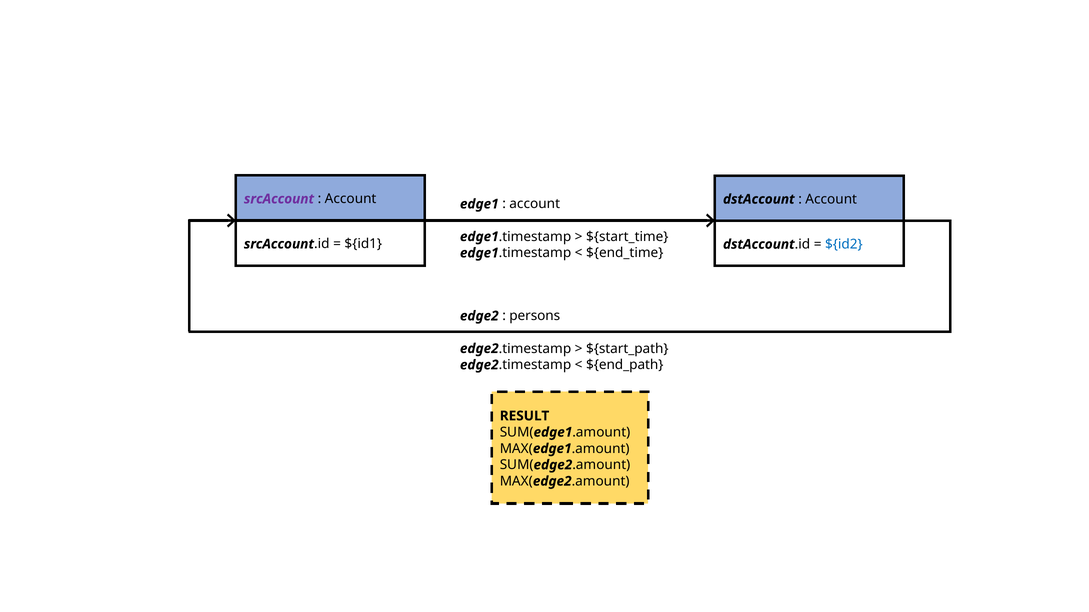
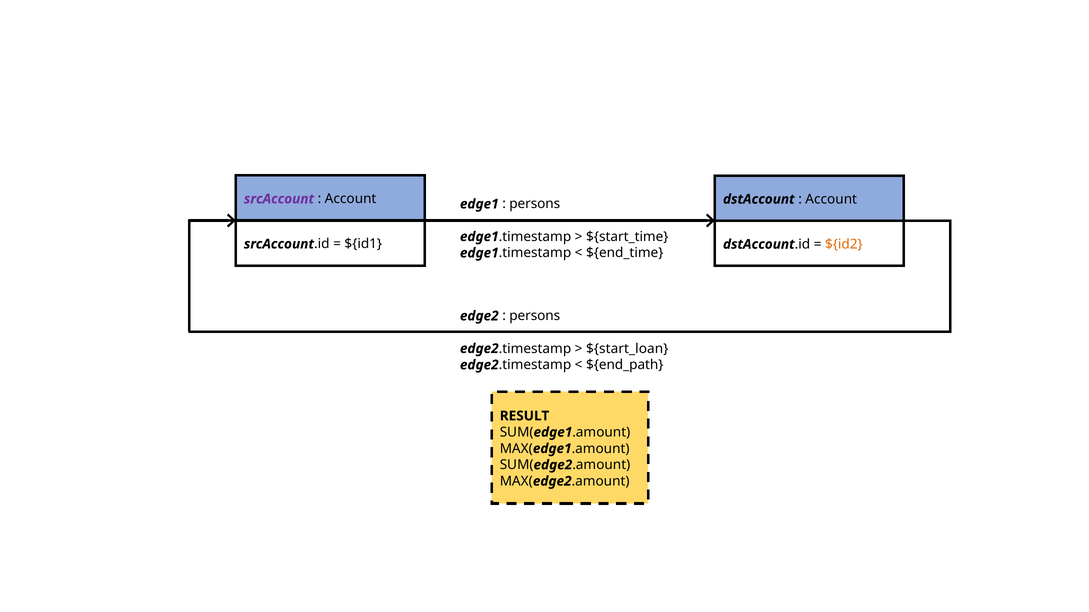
account at (535, 204): account -> persons
${id2 colour: blue -> orange
${start_path: ${start_path -> ${start_loan
